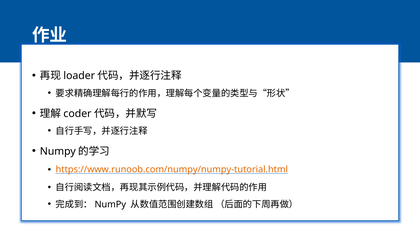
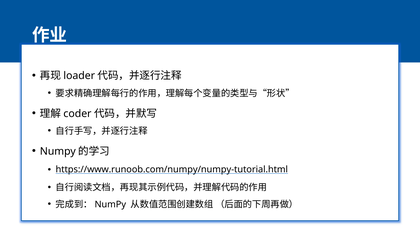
https://www.runoob.com/numpy/numpy-tutorial.html colour: orange -> black
